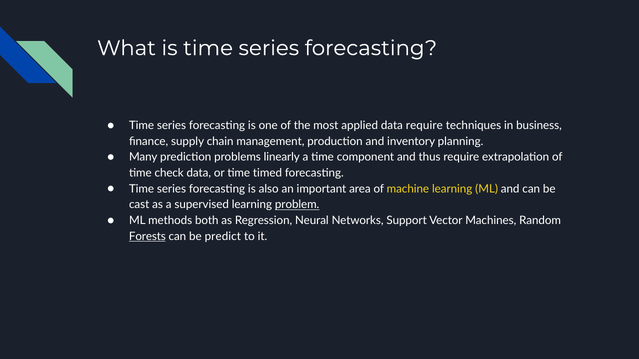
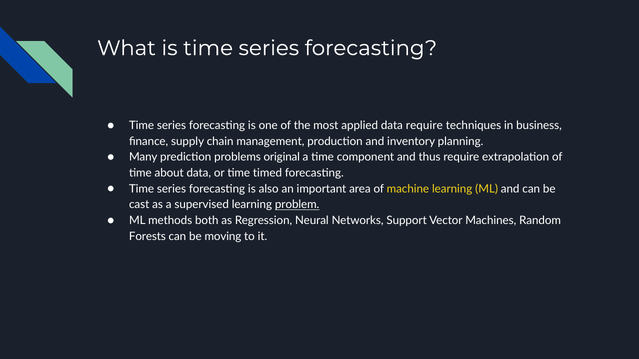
linearly: linearly -> original
check: check -> about
Forests underline: present -> none
predict: predict -> moving
